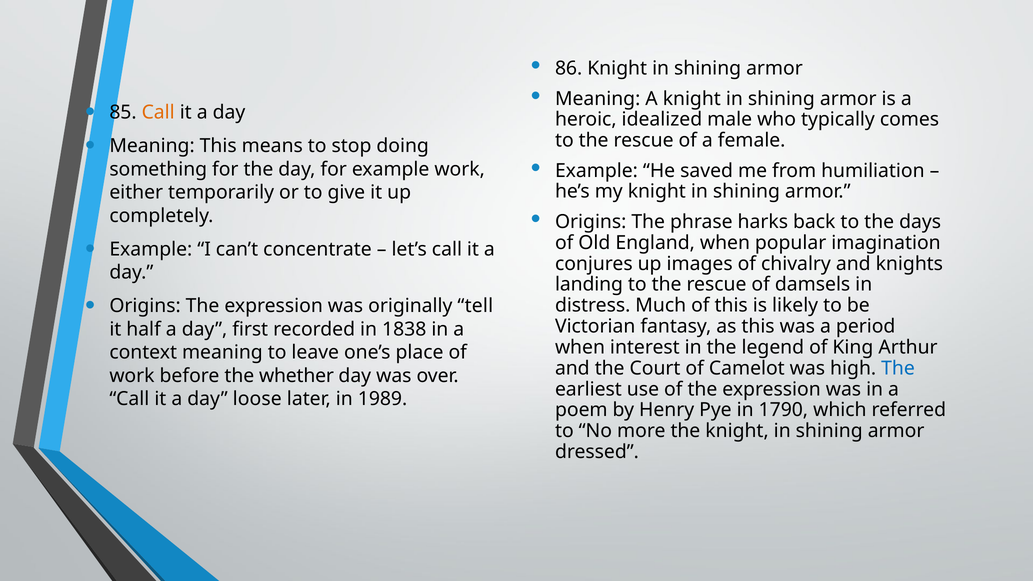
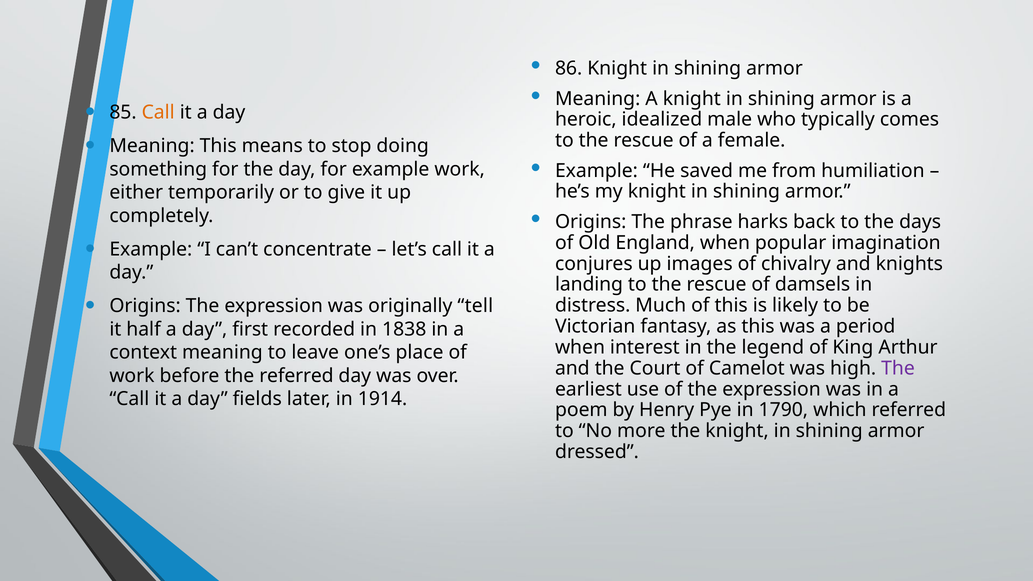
The at (898, 368) colour: blue -> purple
the whether: whether -> referred
loose: loose -> fields
1989: 1989 -> 1914
